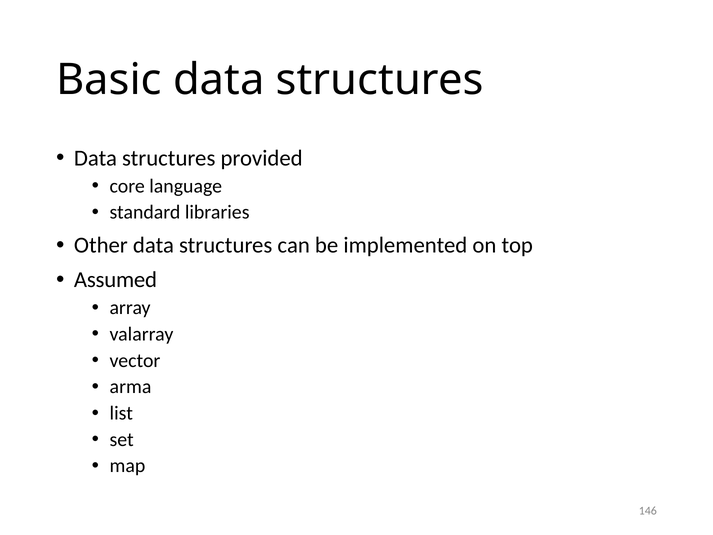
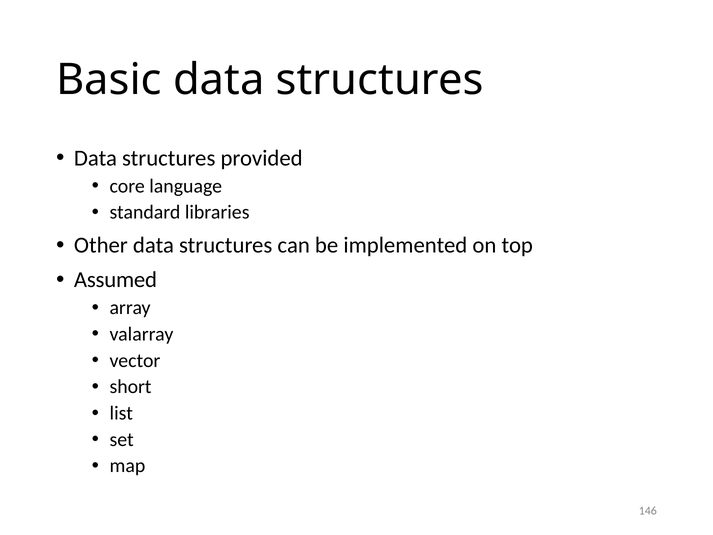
arma: arma -> short
